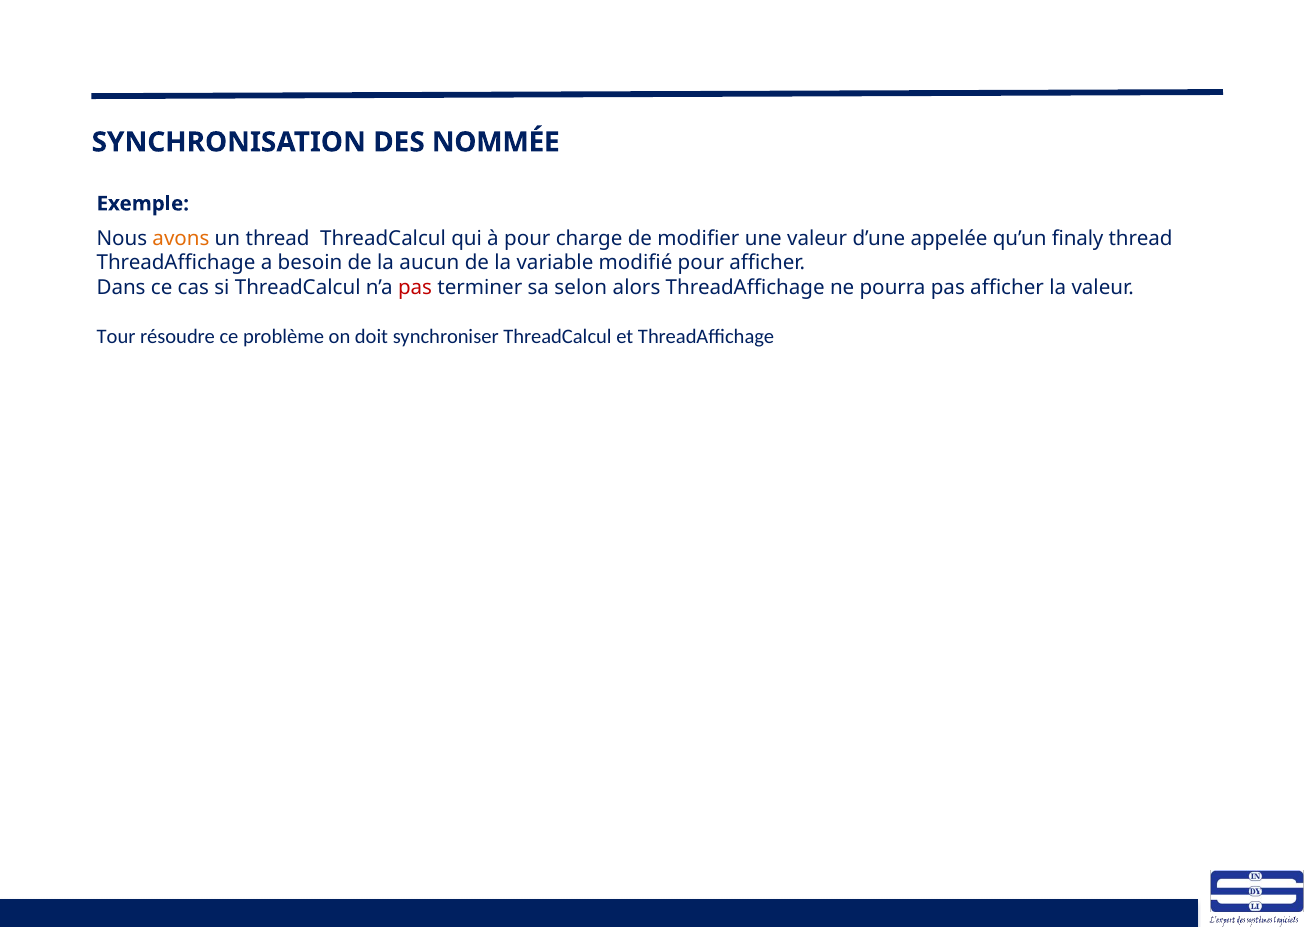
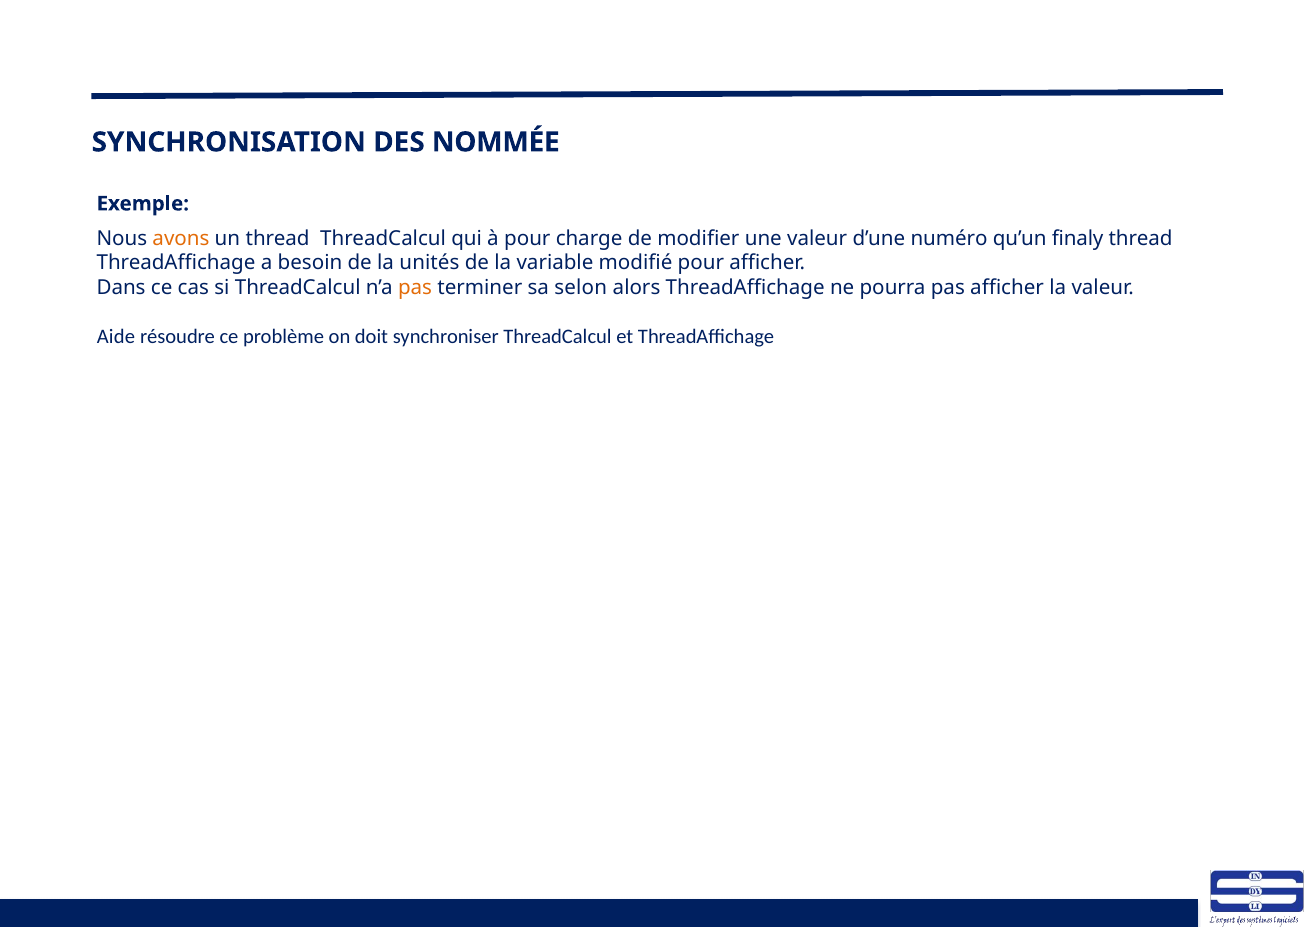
appelée: appelée -> numéro
aucun: aucun -> unités
pas at (415, 288) colour: red -> orange
Tour: Tour -> Aide
